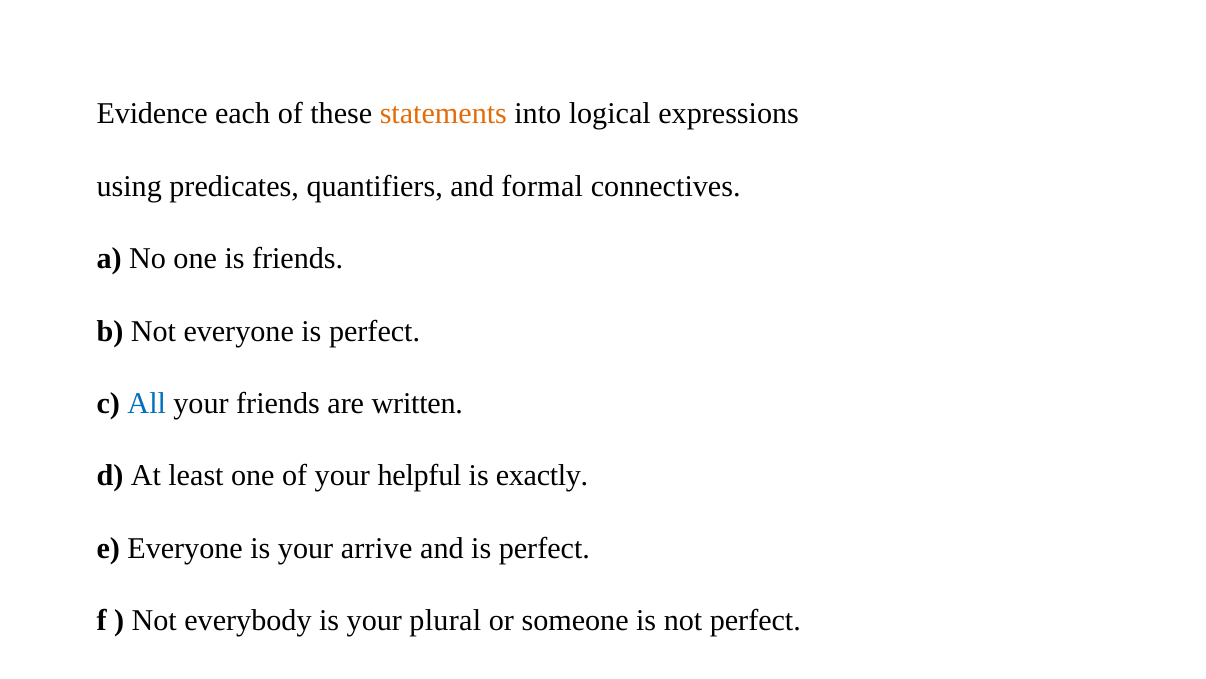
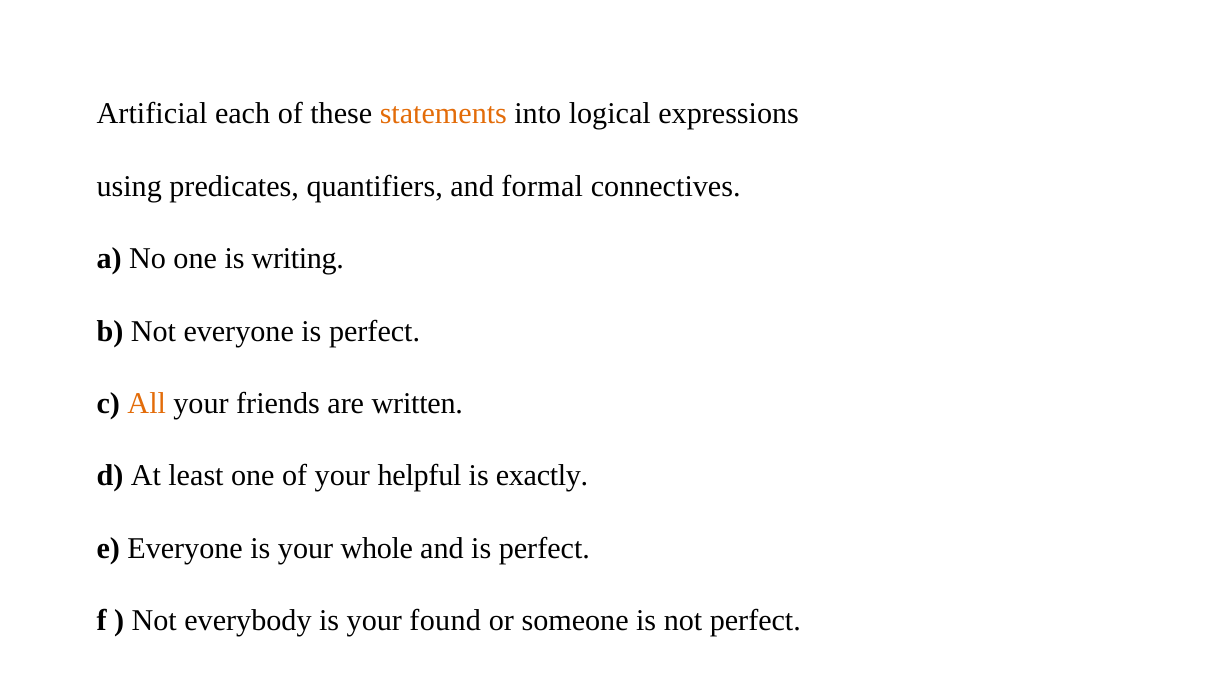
Evidence: Evidence -> Artificial
is friends: friends -> writing
All colour: blue -> orange
arrive: arrive -> whole
plural: plural -> found
